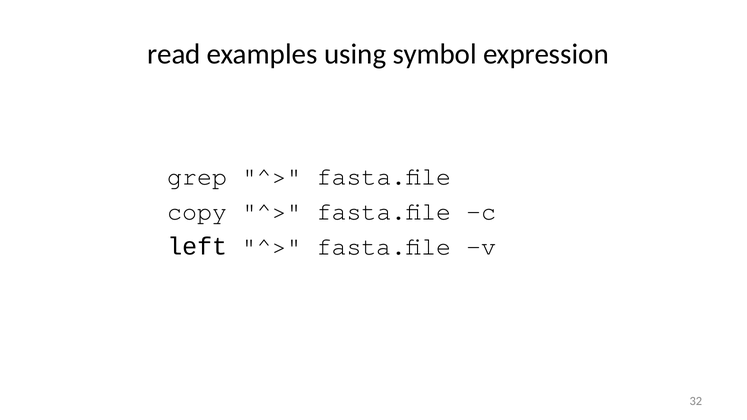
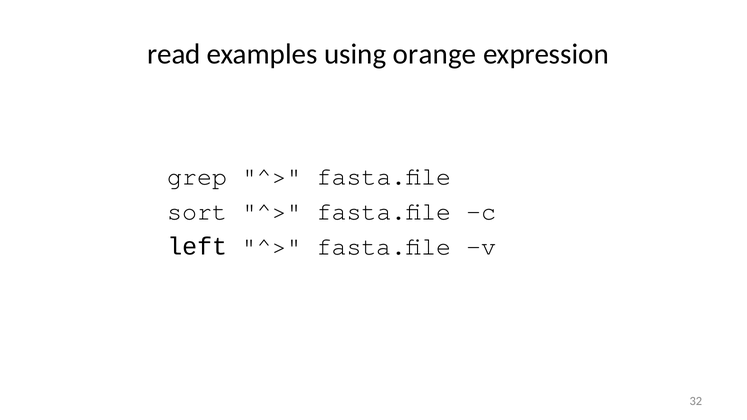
symbol: symbol -> orange
copy: copy -> sort
